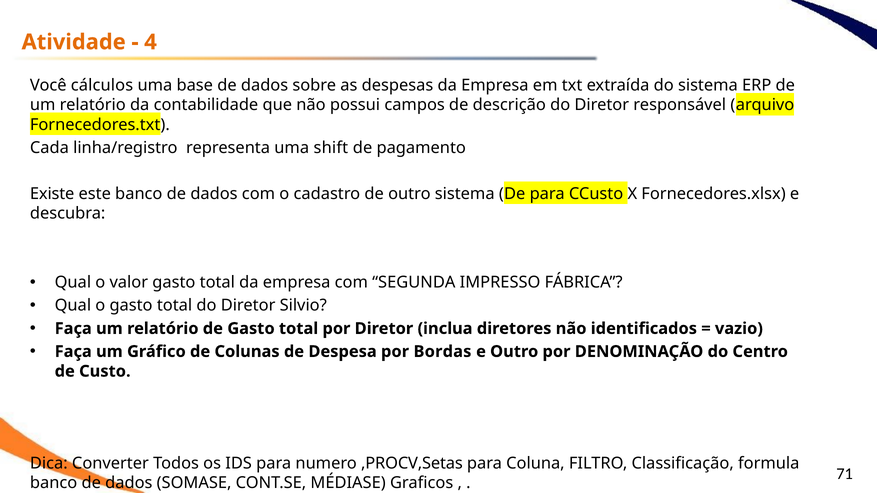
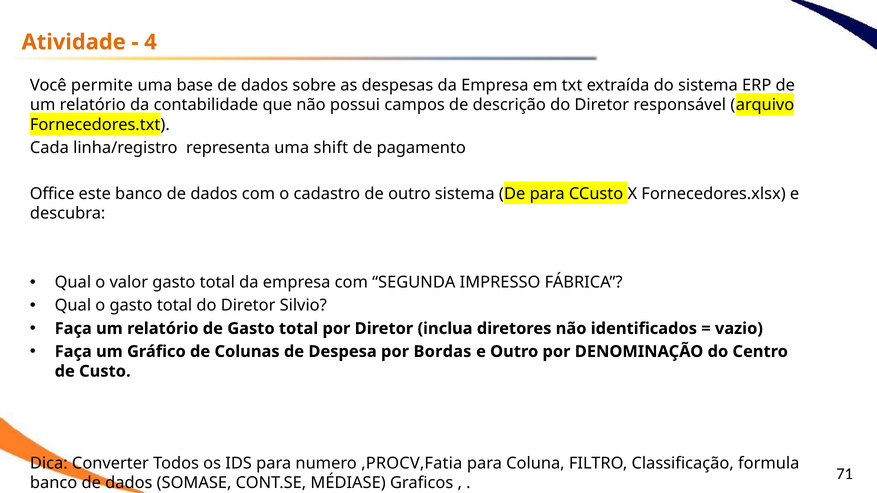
cálculos: cálculos -> permite
Existe: Existe -> Office
,PROCV,Setas: ,PROCV,Setas -> ,PROCV,Fatia
